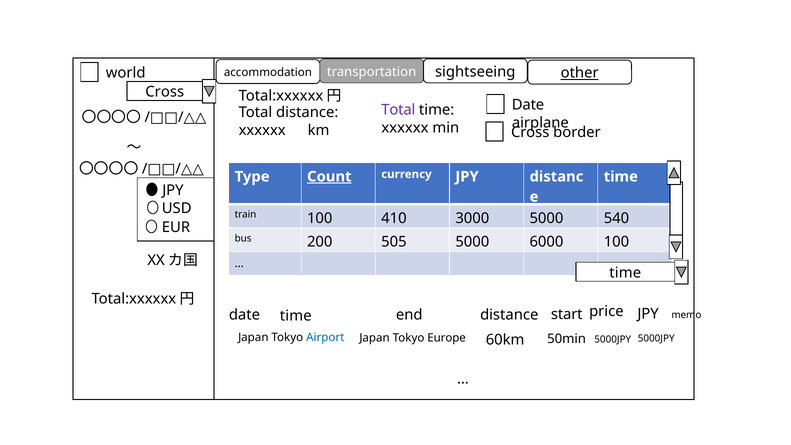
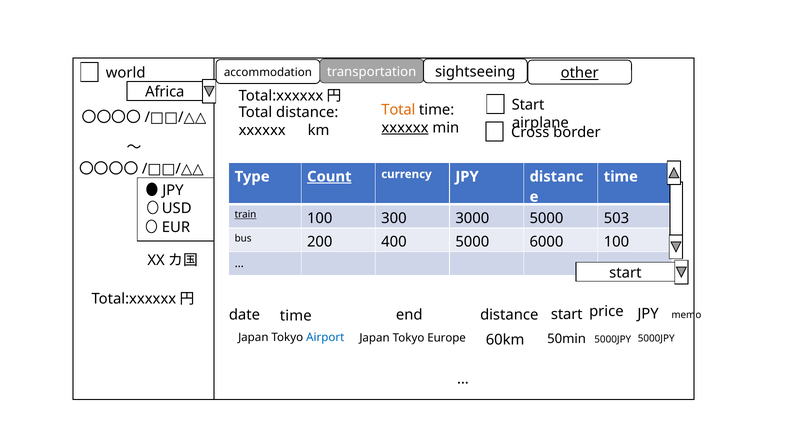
Cross at (165, 92): Cross -> Africa
Date at (528, 105): Date -> Start
Total at (398, 110) colour: purple -> orange
xxxxxx at (405, 128) underline: none -> present
train underline: none -> present
410: 410 -> 300
540: 540 -> 503
505: 505 -> 400
time at (625, 273): time -> start
